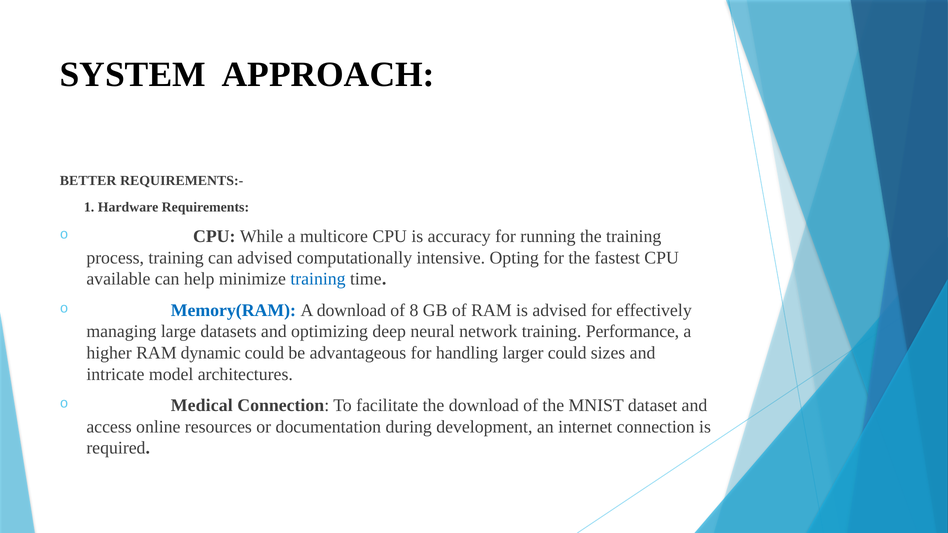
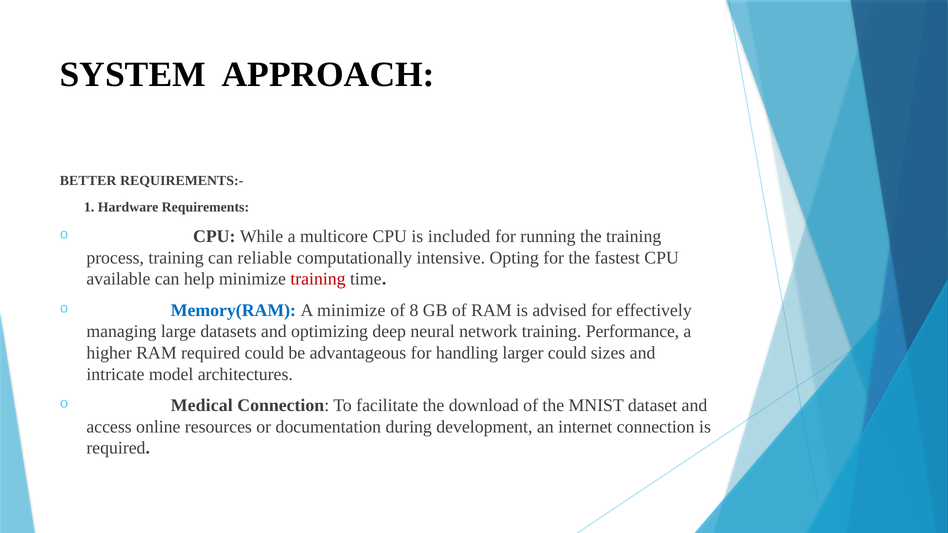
accuracy: accuracy -> included
can advised: advised -> reliable
training at (318, 279) colour: blue -> red
A download: download -> minimize
RAM dynamic: dynamic -> required
